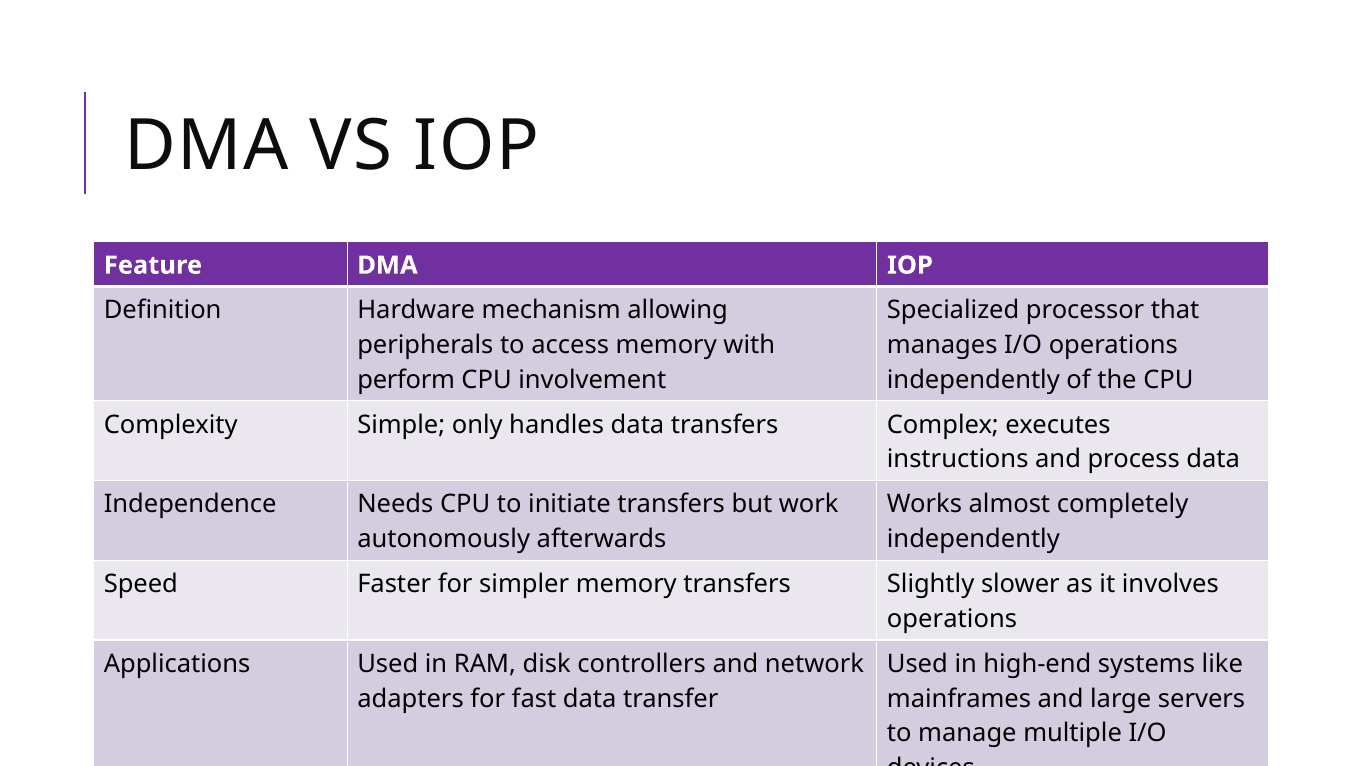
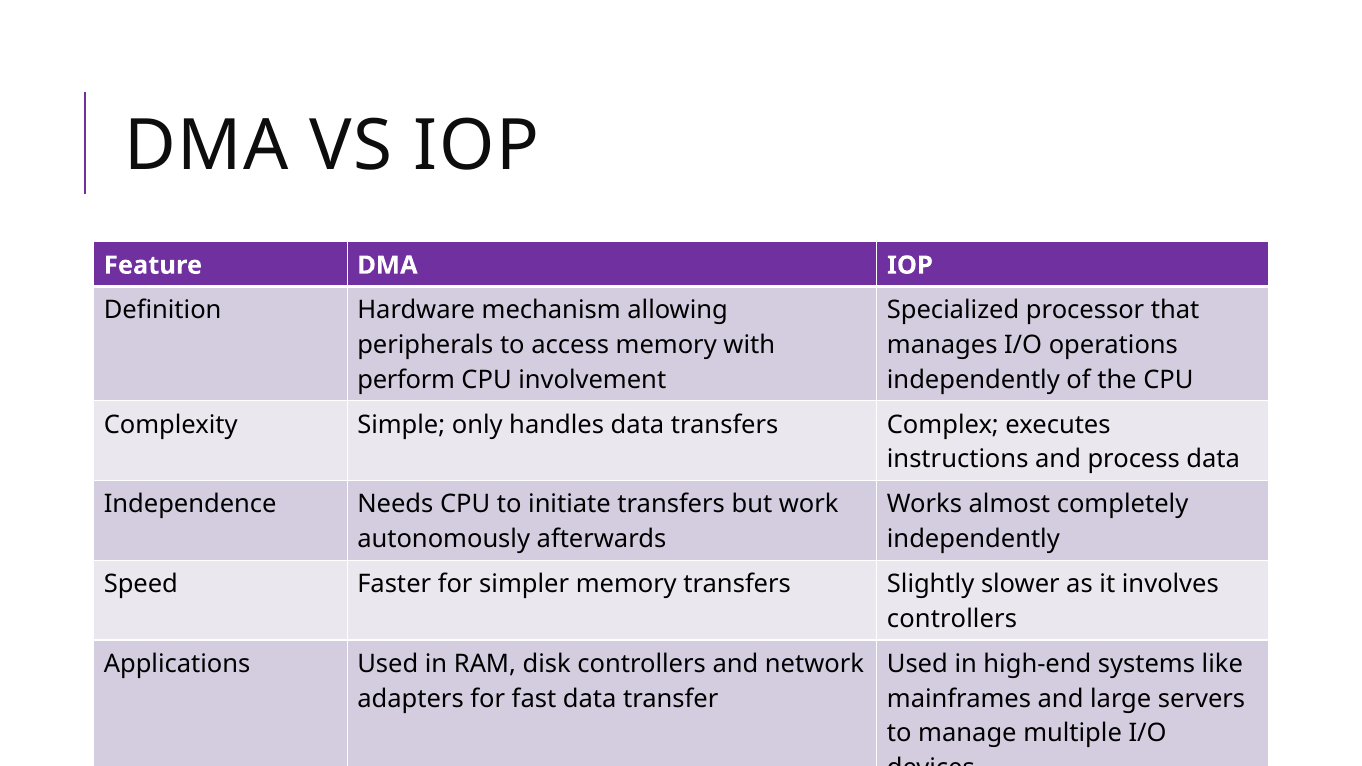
operations at (952, 619): operations -> controllers
